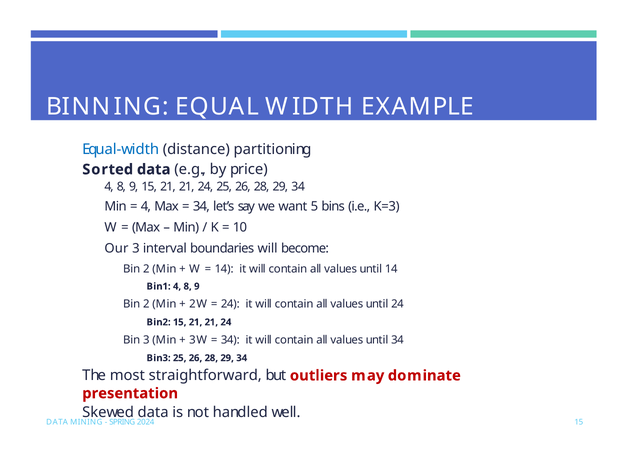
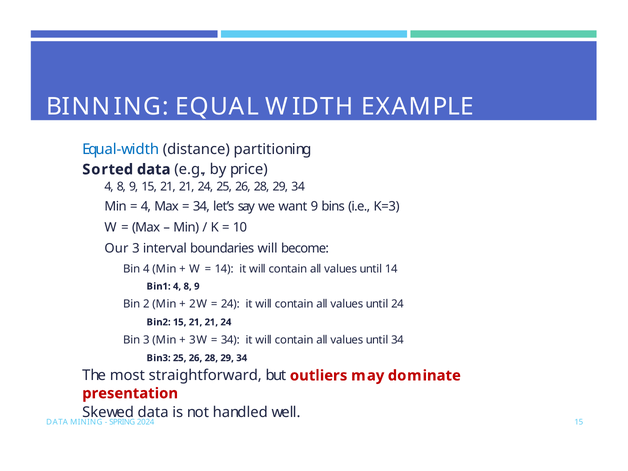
want 5: 5 -> 9
2 at (146, 269): 2 -> 4
